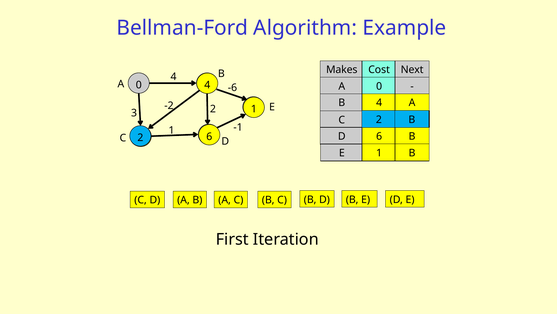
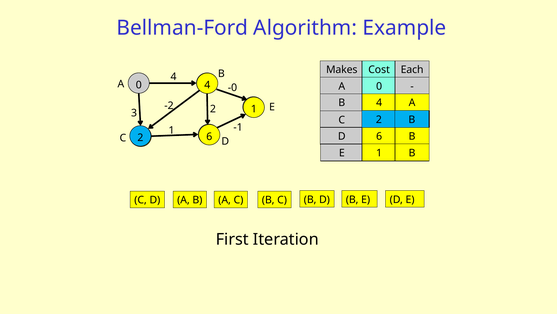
Next: Next -> Each
-6: -6 -> -0
